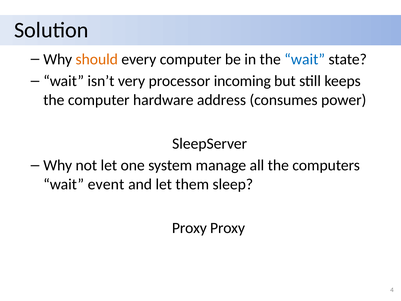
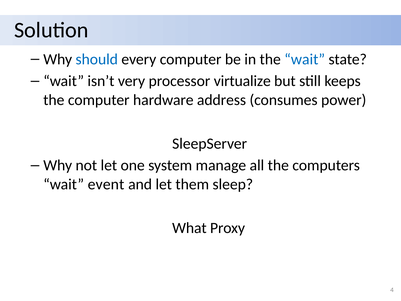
should colour: orange -> blue
incoming: incoming -> virtualize
Proxy at (189, 228): Proxy -> What
